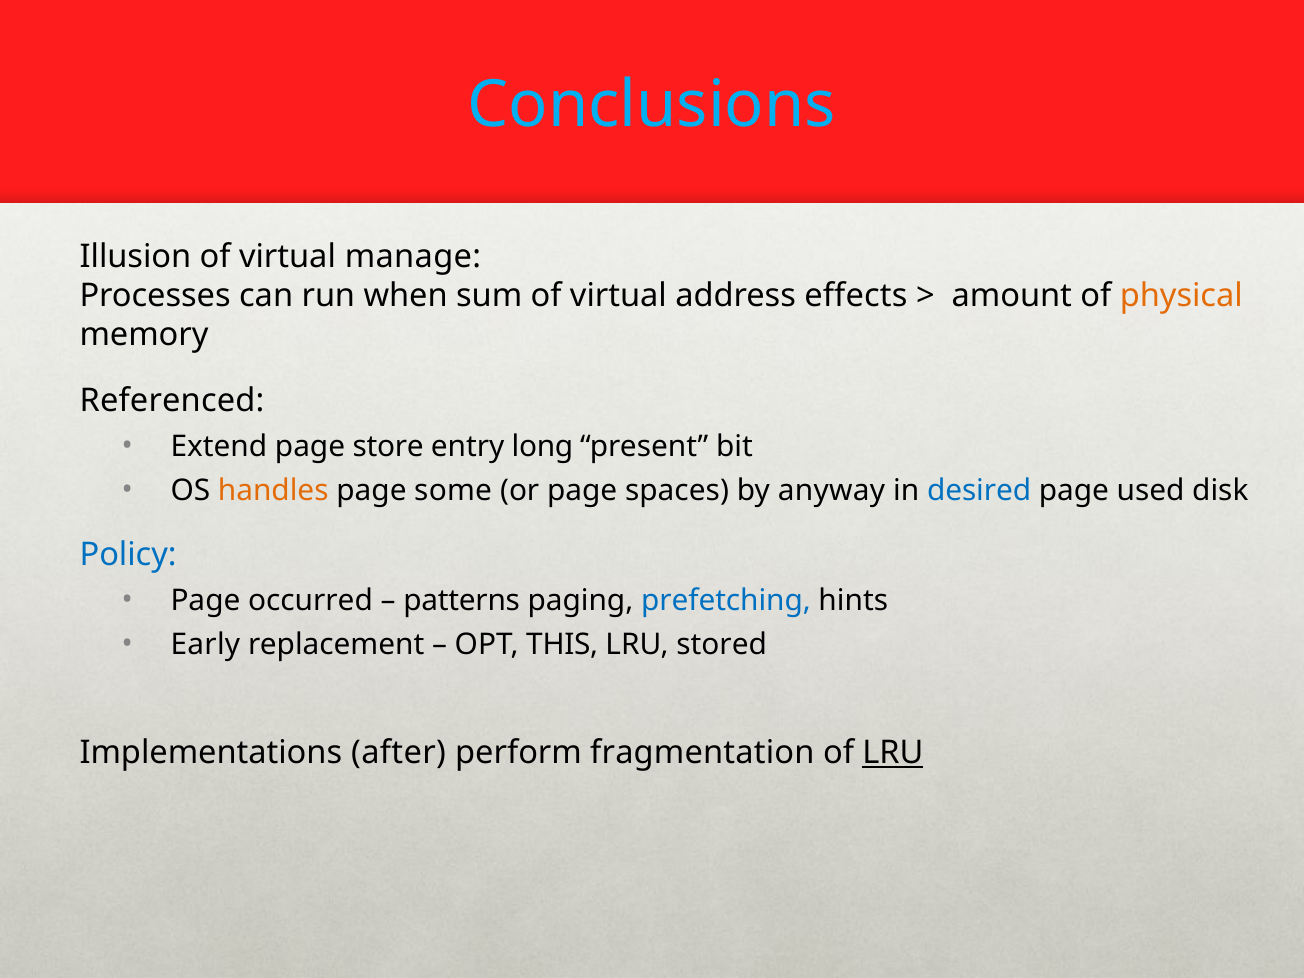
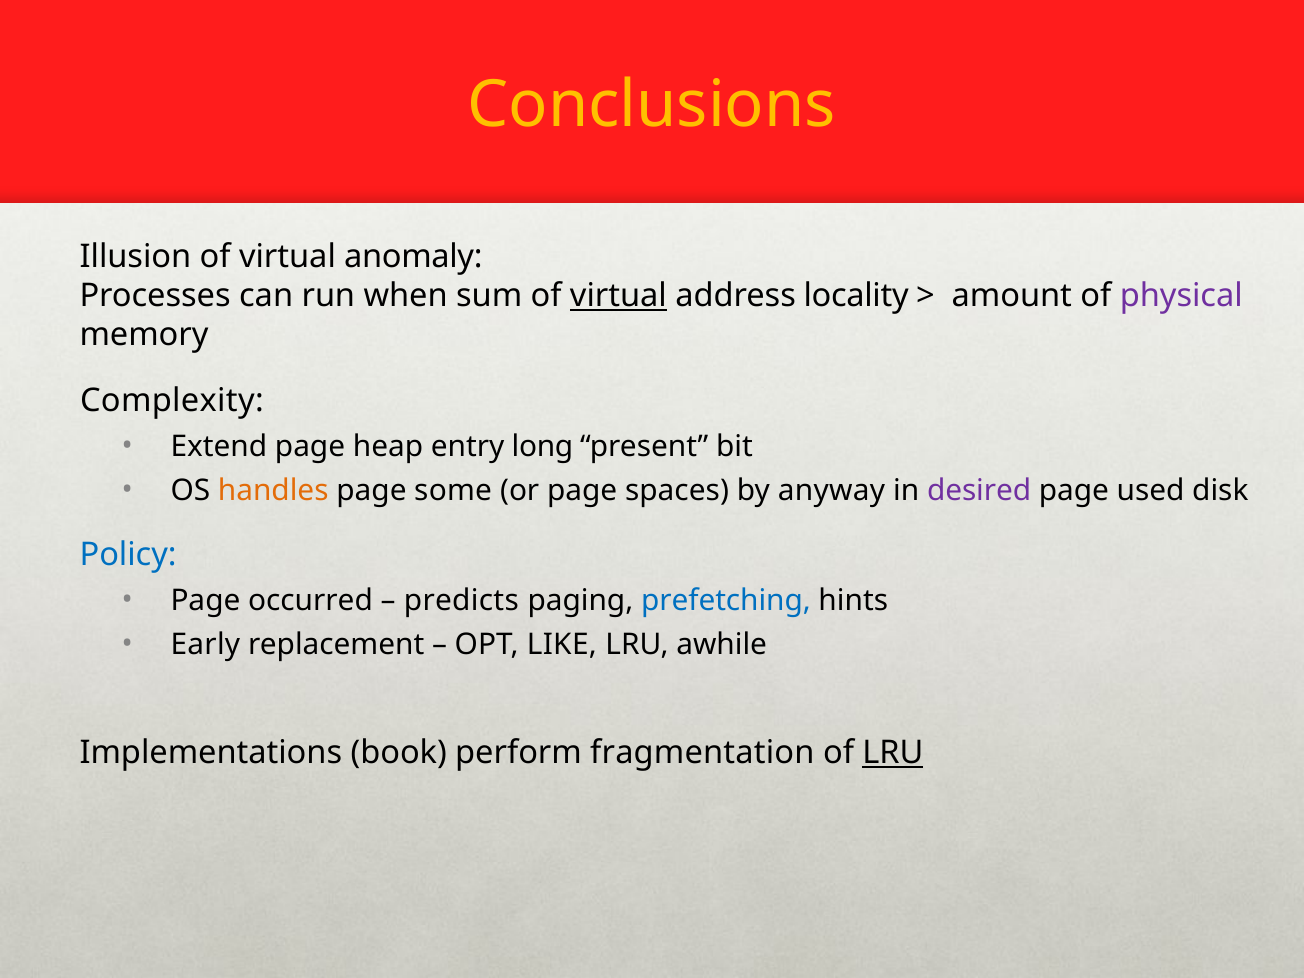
Conclusions colour: light blue -> yellow
manage: manage -> anomaly
virtual at (618, 296) underline: none -> present
effects: effects -> locality
physical colour: orange -> purple
Referenced: Referenced -> Complexity
store: store -> heap
desired colour: blue -> purple
patterns: patterns -> predicts
THIS: THIS -> LIKE
stored: stored -> awhile
after: after -> book
